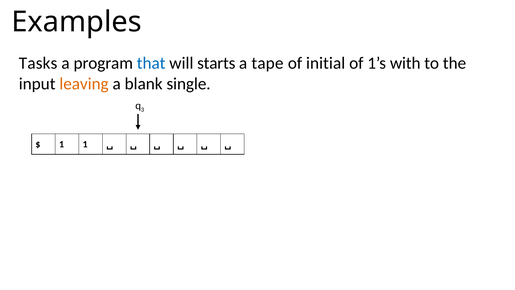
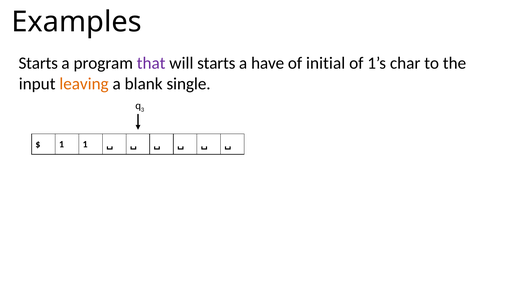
Tasks at (38, 63): Tasks -> Starts
that colour: blue -> purple
tape: tape -> have
with: with -> char
